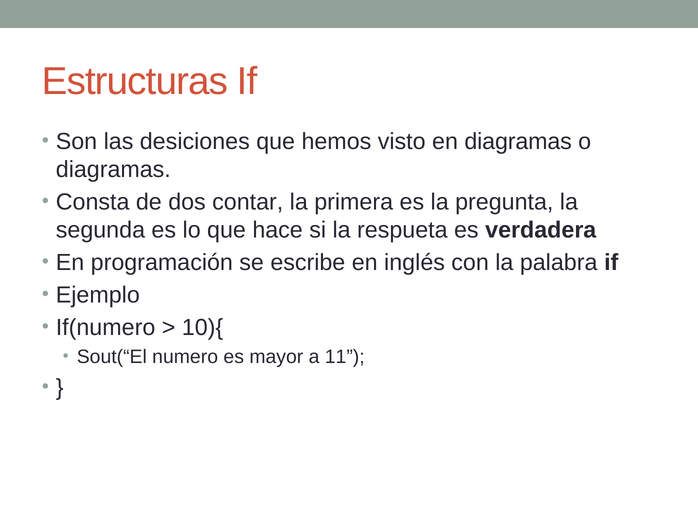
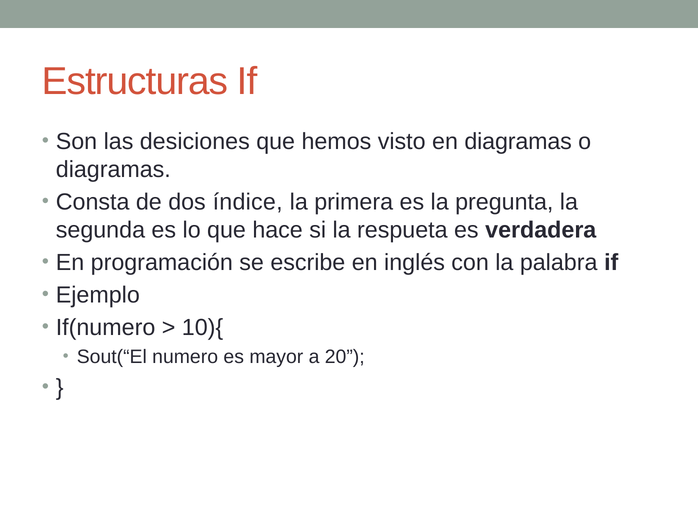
contar: contar -> índice
11: 11 -> 20
